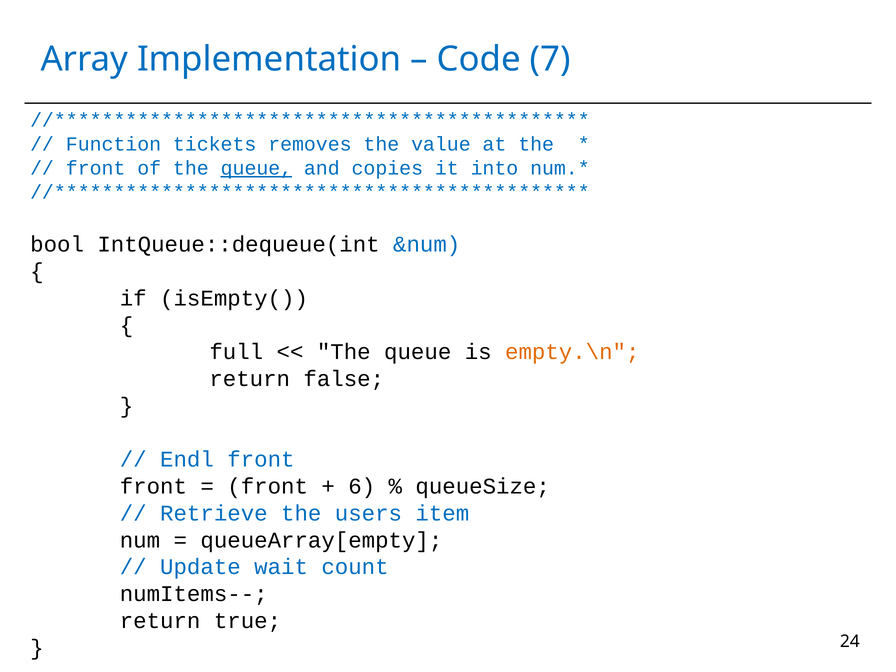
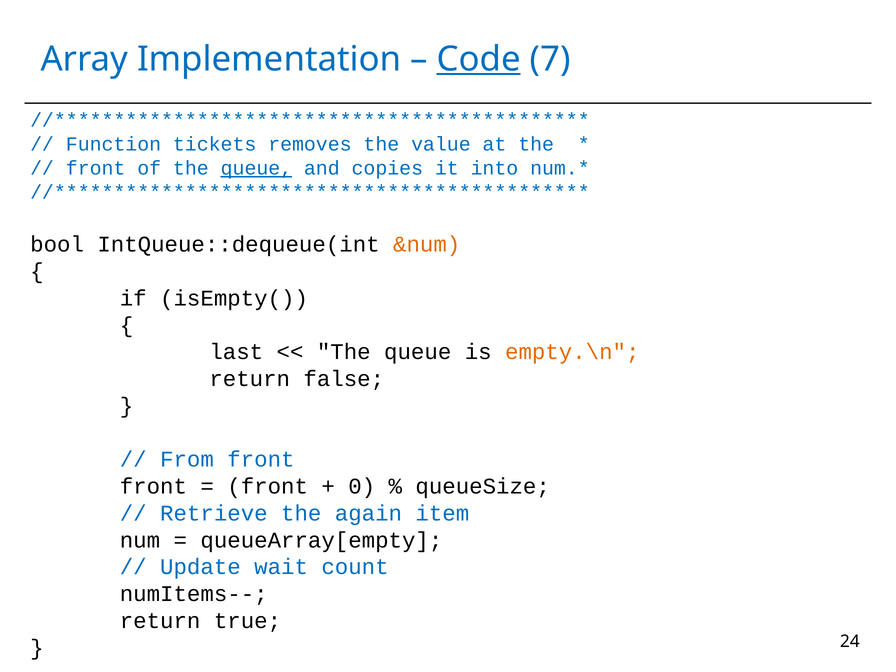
Code underline: none -> present
&num colour: blue -> orange
full: full -> last
Endl: Endl -> From
6: 6 -> 0
users: users -> again
